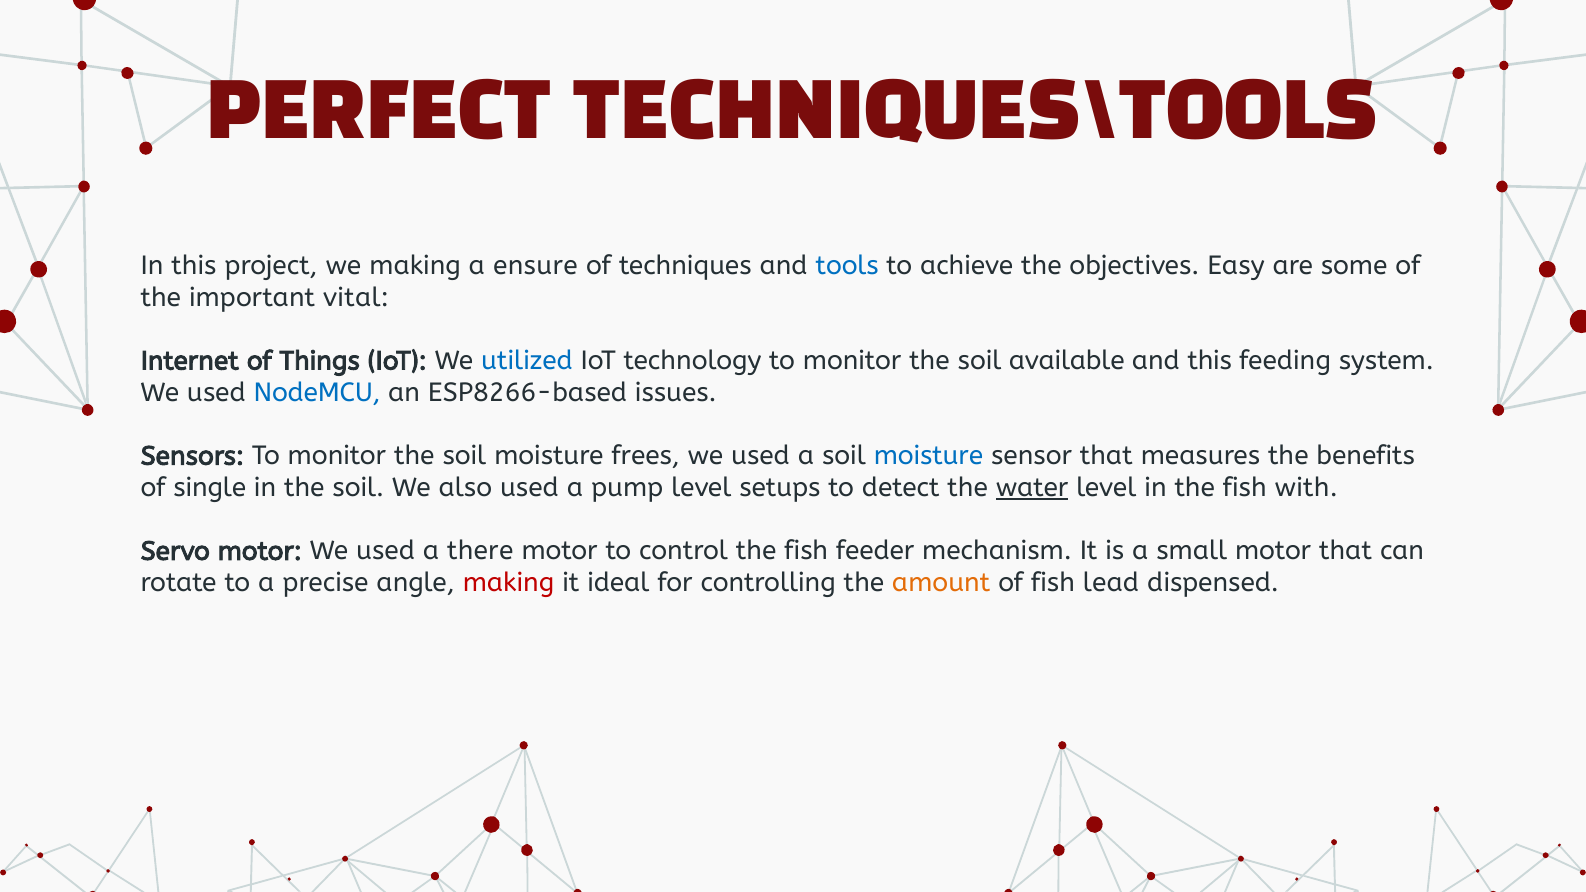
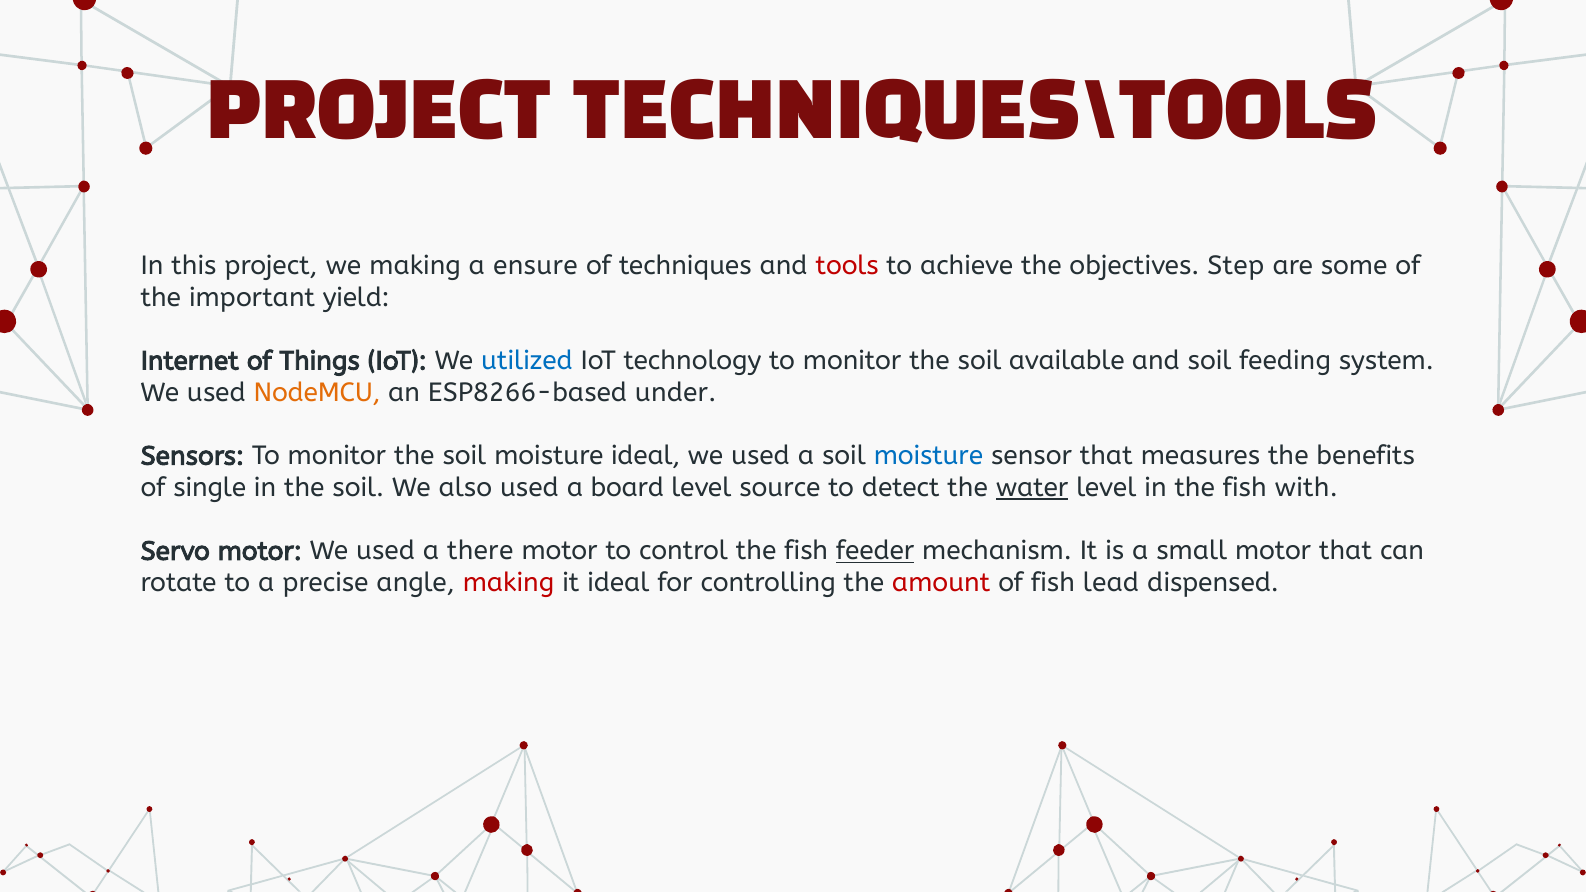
PERFECT at (379, 113): PERFECT -> PROJECT
tools colour: blue -> red
Easy: Easy -> Step
vital: vital -> yield
and this: this -> soil
NodeMCU colour: blue -> orange
issues: issues -> under
moisture frees: frees -> ideal
pump: pump -> board
setups: setups -> source
feeder underline: none -> present
amount colour: orange -> red
